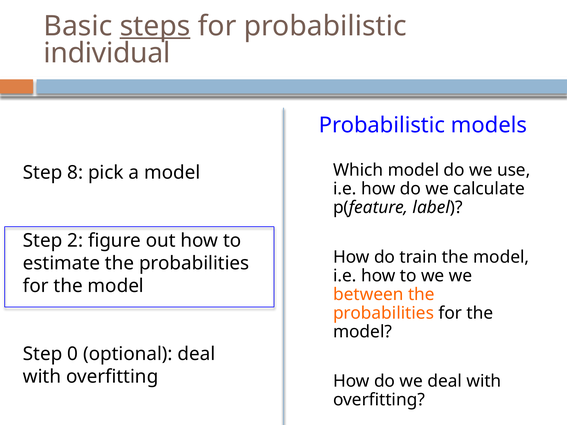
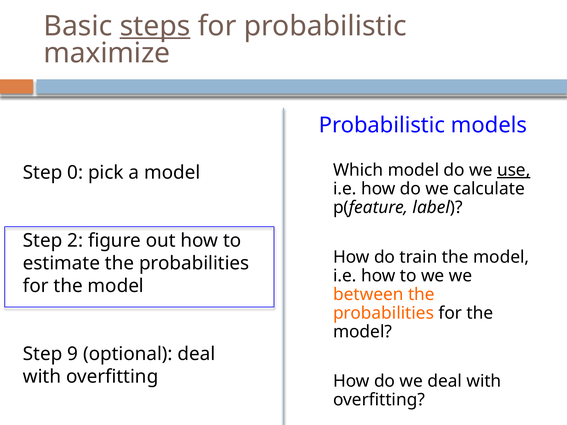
individual: individual -> maximize
use underline: none -> present
8: 8 -> 0
0: 0 -> 9
